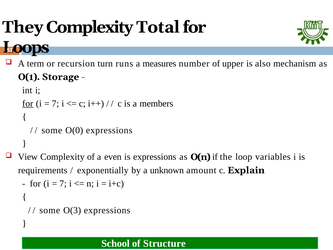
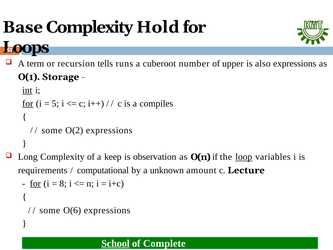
They: They -> Base
Total: Total -> Hold
turn: turn -> tells
measures: measures -> cuberoot
also mechanism: mechanism -> expressions
int underline: none -> present
7 at (55, 103): 7 -> 5
members: members -> compiles
O(0: O(0 -> O(2
View: View -> Long
even: even -> keep
is expressions: expressions -> observation
loop underline: none -> present
exponentially: exponentially -> computational
Explain: Explain -> Lecture
for at (35, 183) underline: none -> present
7 at (63, 183): 7 -> 8
O(3: O(3 -> O(6
School underline: none -> present
Structure: Structure -> Complete
